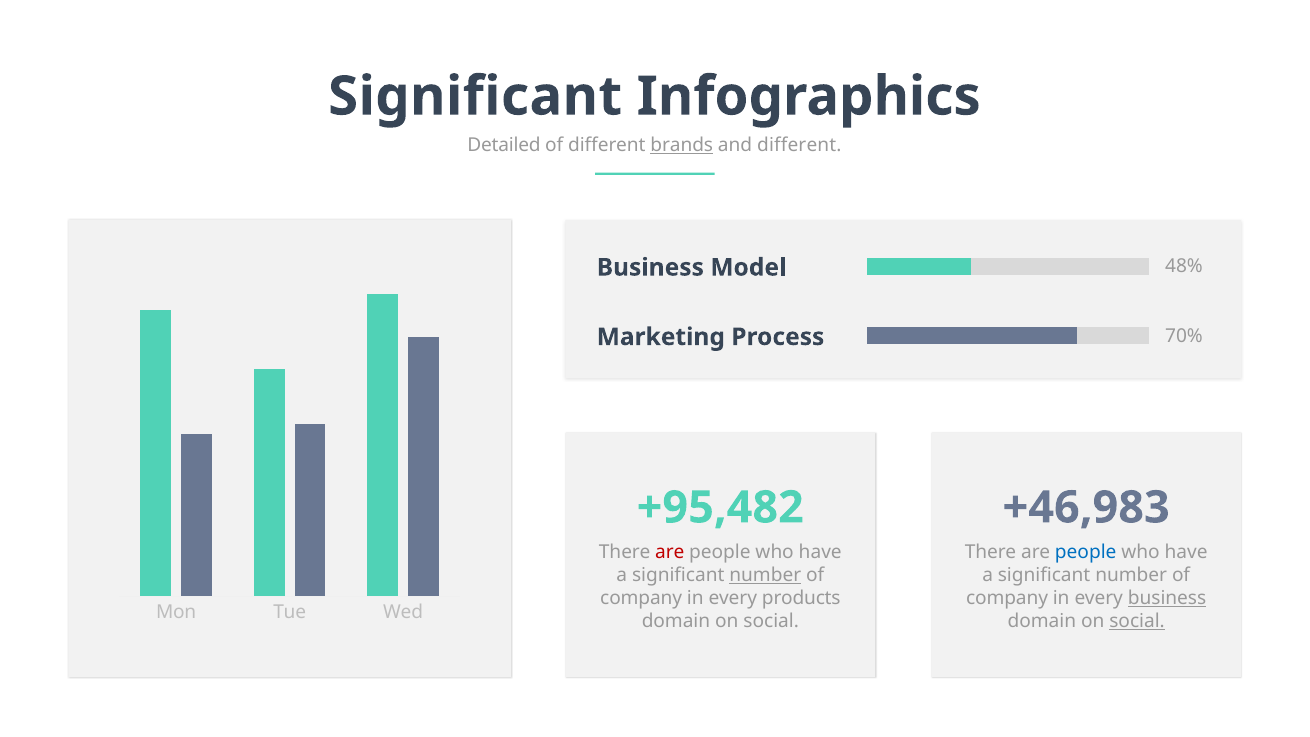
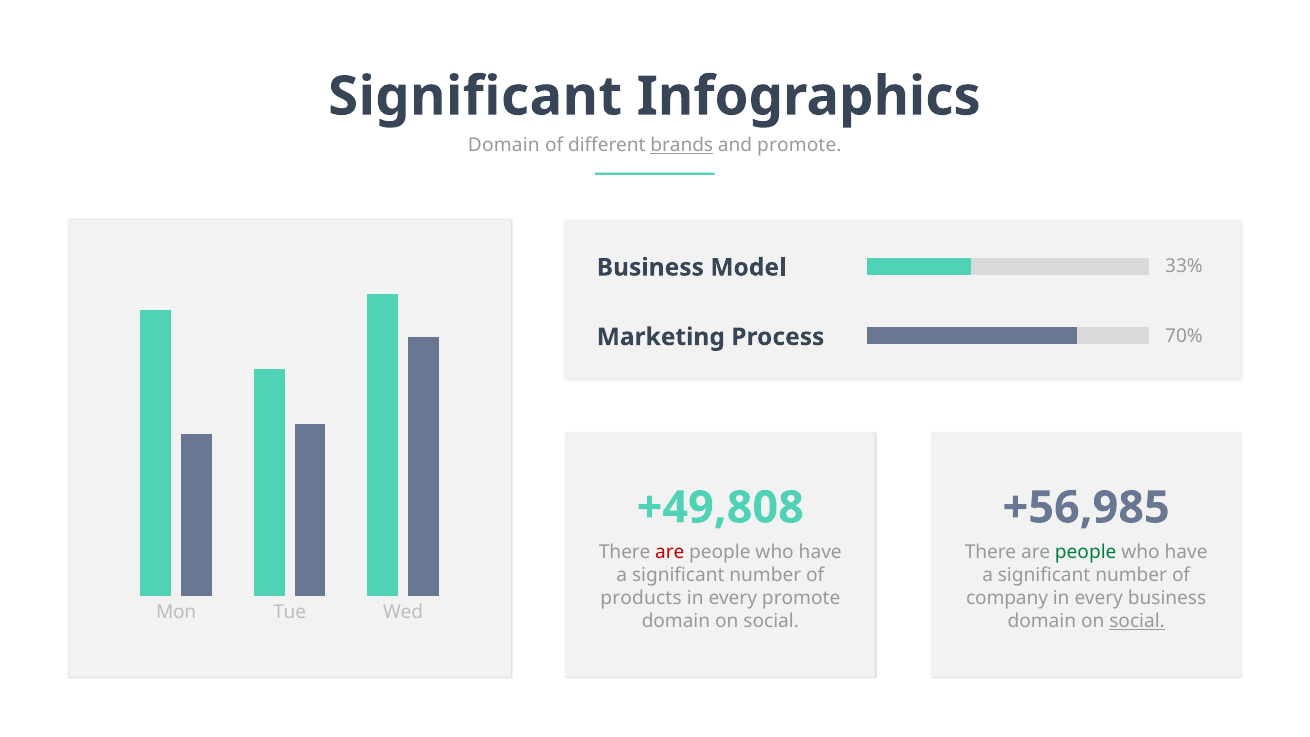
Detailed at (504, 146): Detailed -> Domain
and different: different -> promote
48%: 48% -> 33%
+95,482: +95,482 -> +49,808
+46,983: +46,983 -> +56,985
people at (1086, 552) colour: blue -> green
number at (765, 575) underline: present -> none
company at (641, 598): company -> products
every products: products -> promote
business at (1167, 598) underline: present -> none
